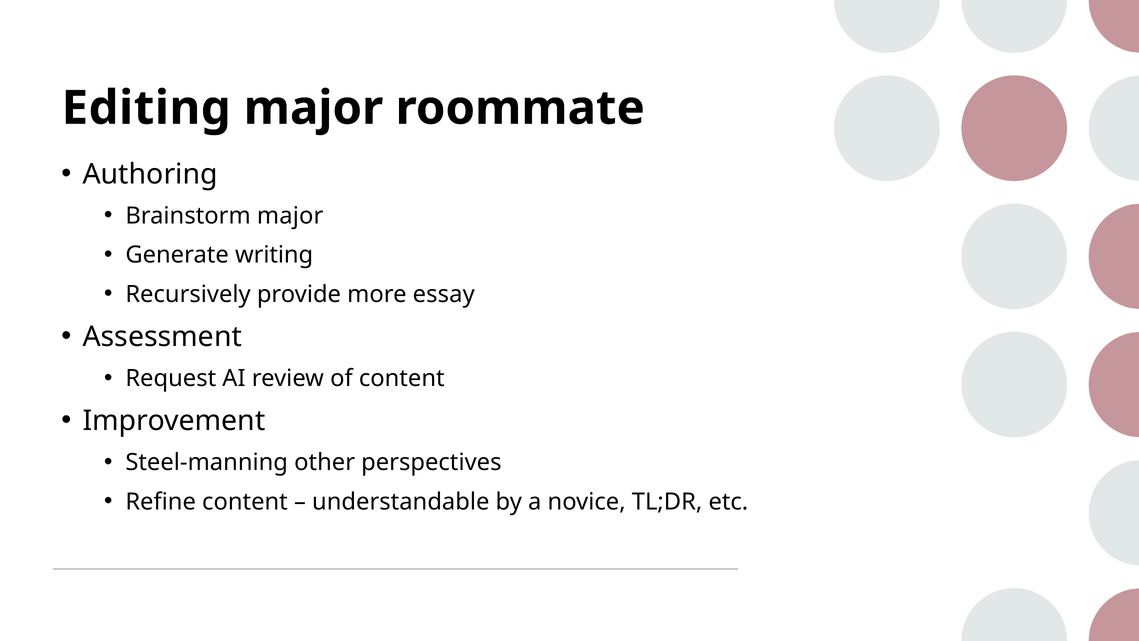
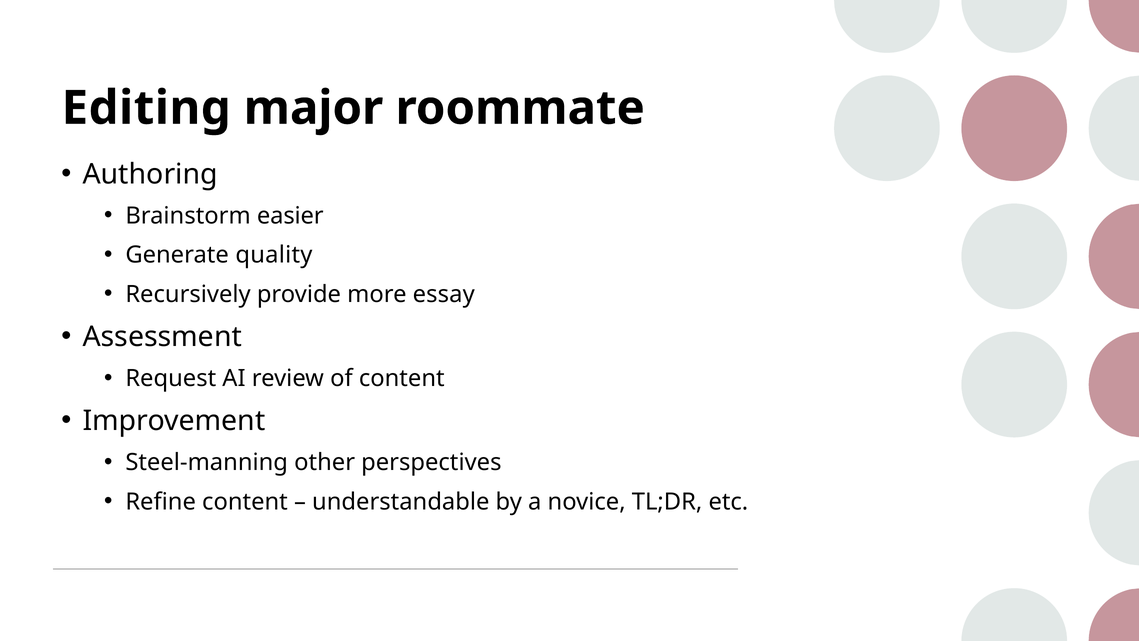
Brainstorm major: major -> easier
writing: writing -> quality
